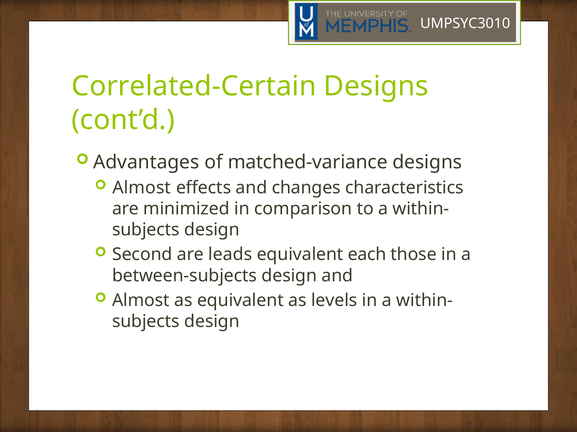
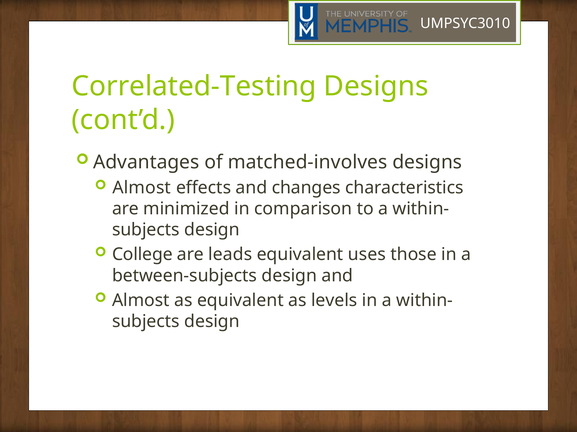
Correlated-Certain: Correlated-Certain -> Correlated-Testing
matched-variance: matched-variance -> matched-involves
Second: Second -> College
each: each -> uses
